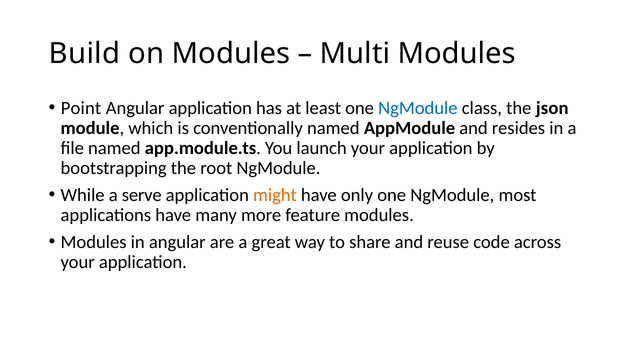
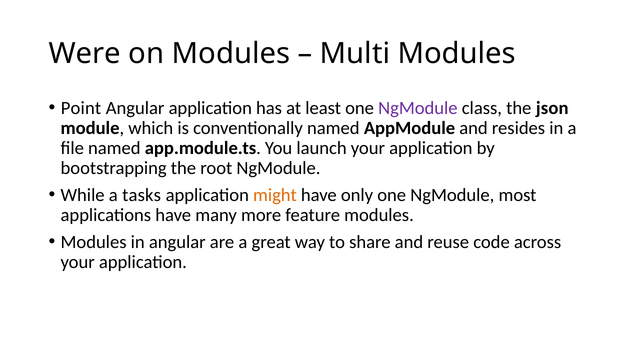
Build: Build -> Were
NgModule at (418, 108) colour: blue -> purple
serve: serve -> tasks
